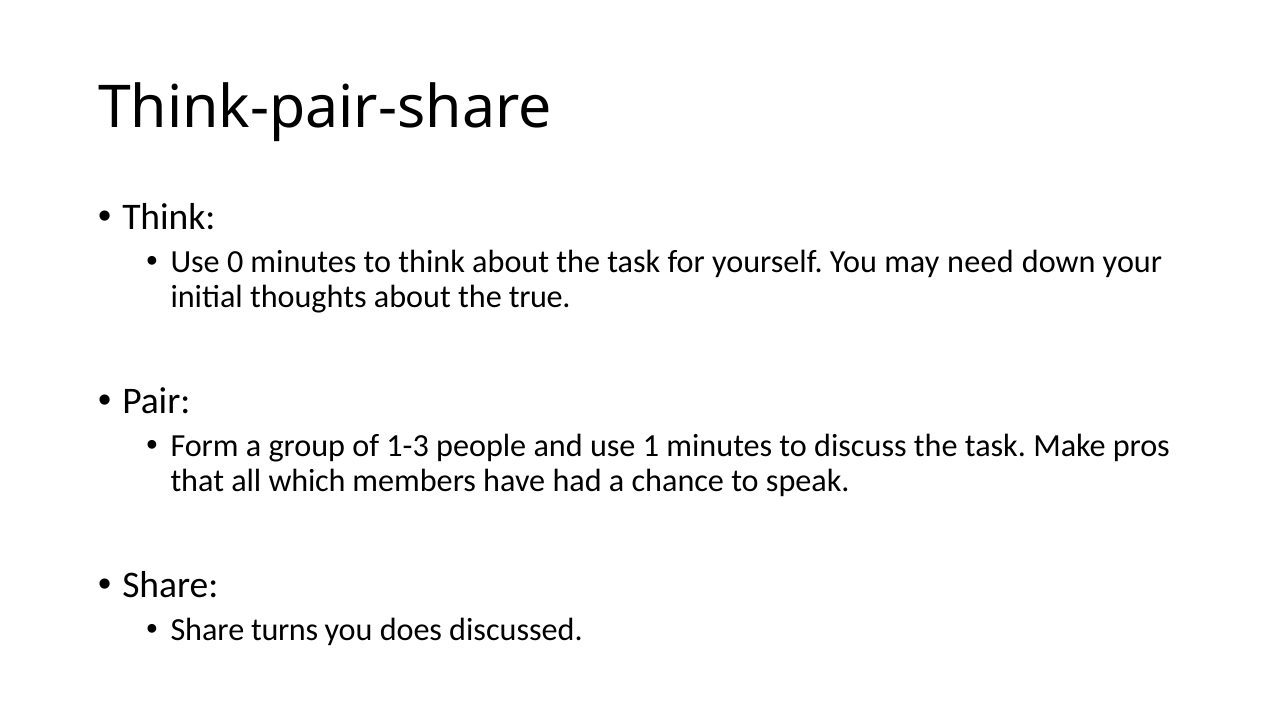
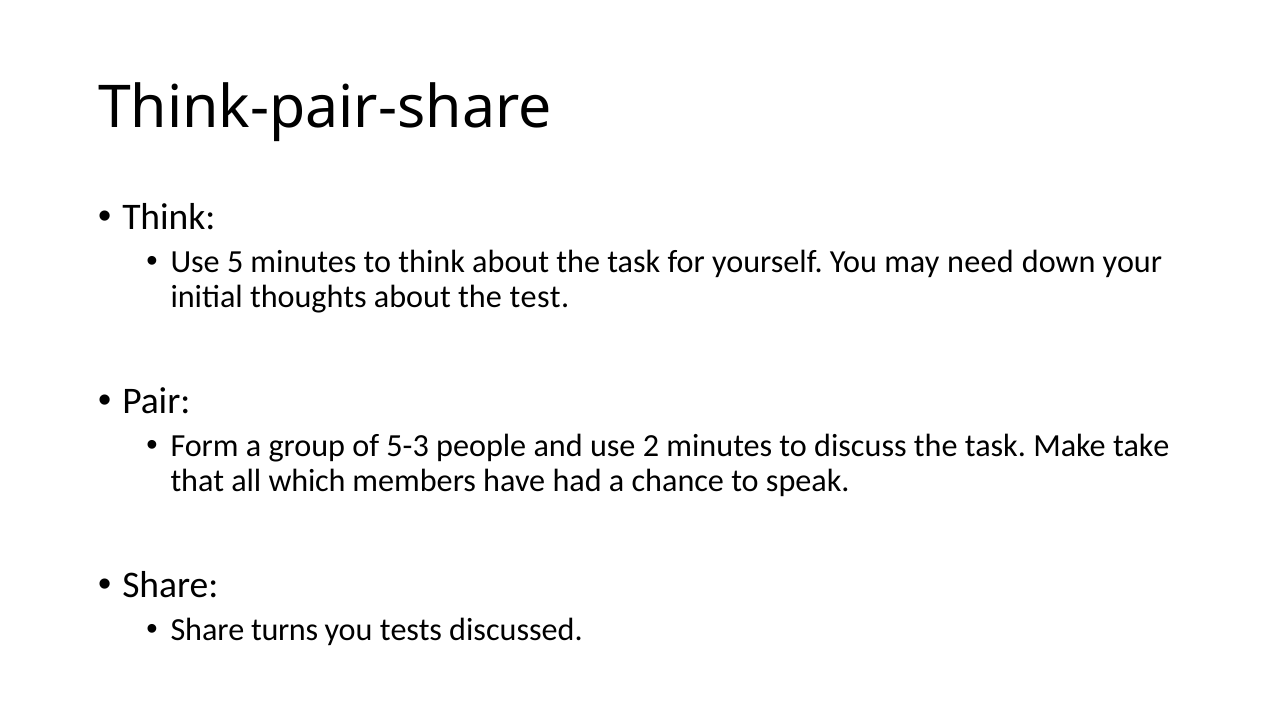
0: 0 -> 5
true: true -> test
1-3: 1-3 -> 5-3
1: 1 -> 2
pros: pros -> take
does: does -> tests
